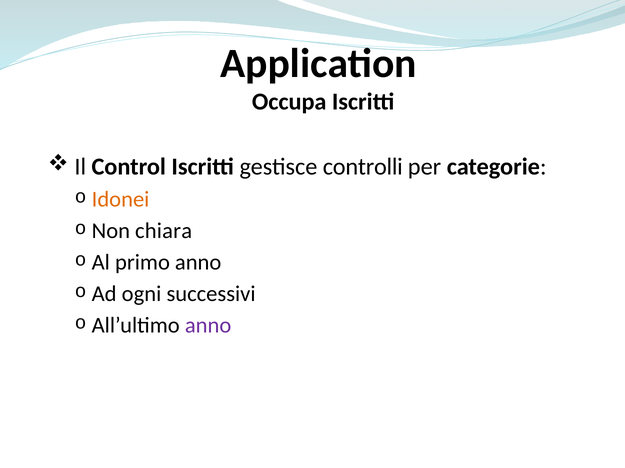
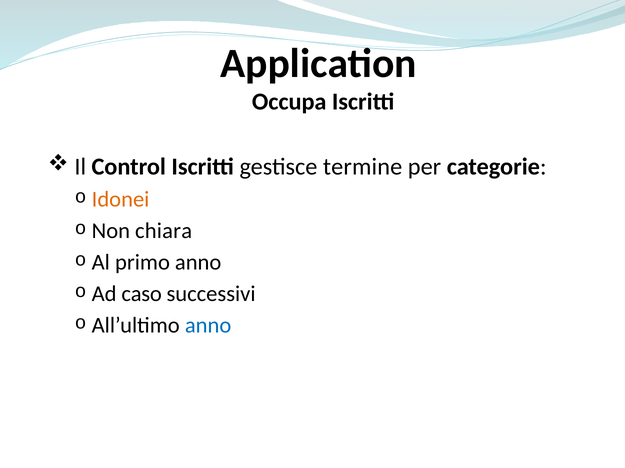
controlli: controlli -> termine
ogni: ogni -> caso
anno at (208, 326) colour: purple -> blue
